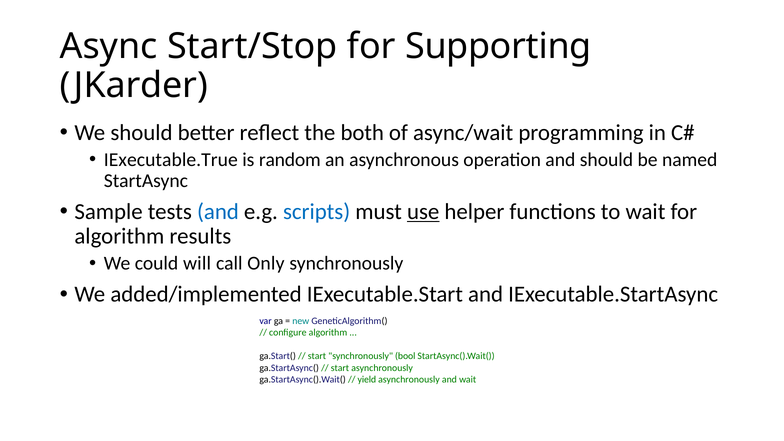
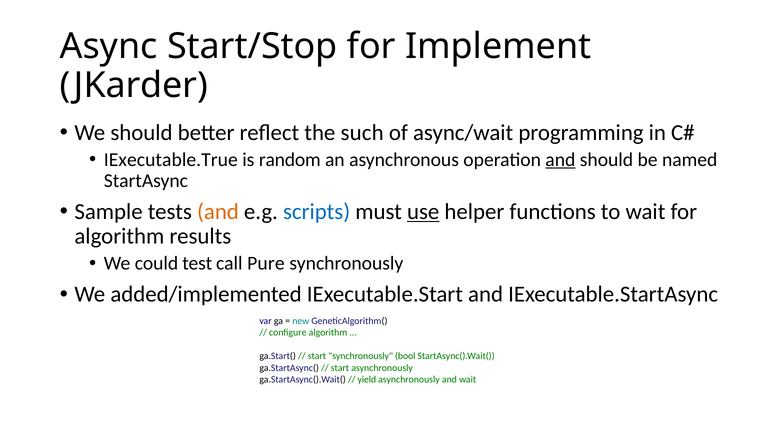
Supporting: Supporting -> Implement
both: both -> such
and at (560, 160) underline: none -> present
and at (218, 212) colour: blue -> orange
will: will -> test
Only: Only -> Pure
